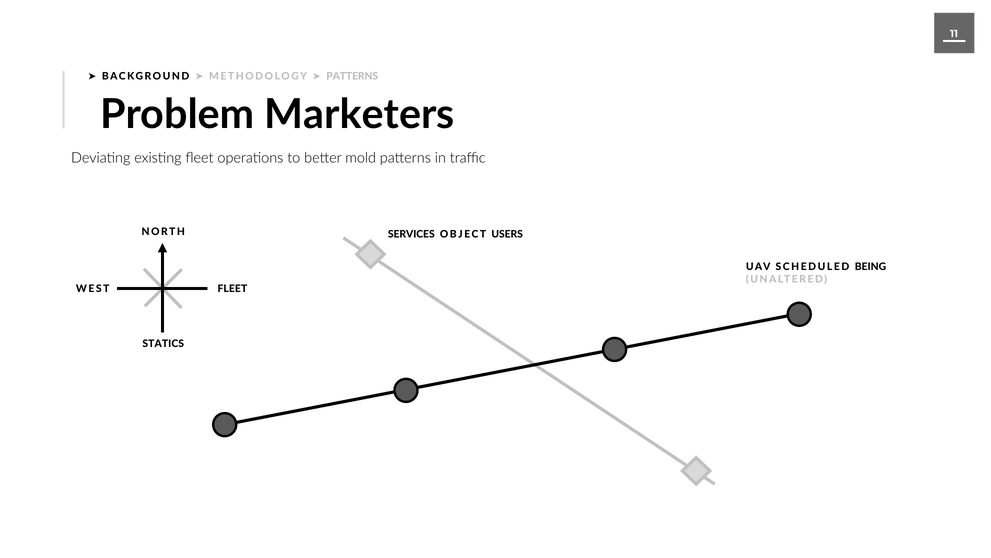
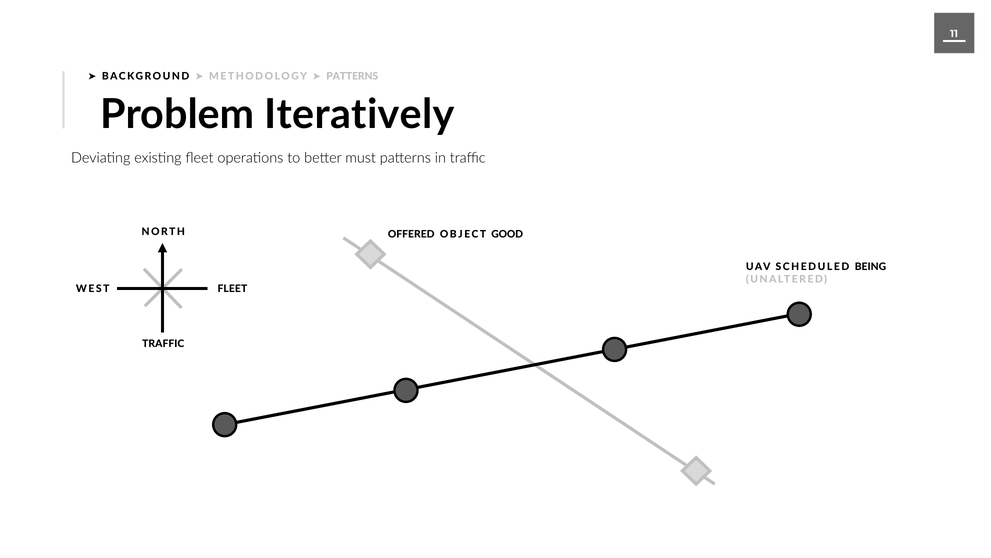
Marketers: Marketers -> Iteratively
mold: mold -> must
SERVICES: SERVICES -> OFFERED
USERS: USERS -> GOOD
STATICS at (163, 344): STATICS -> TRAFFIC
